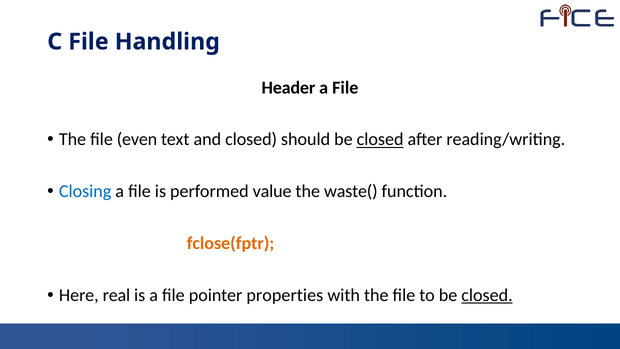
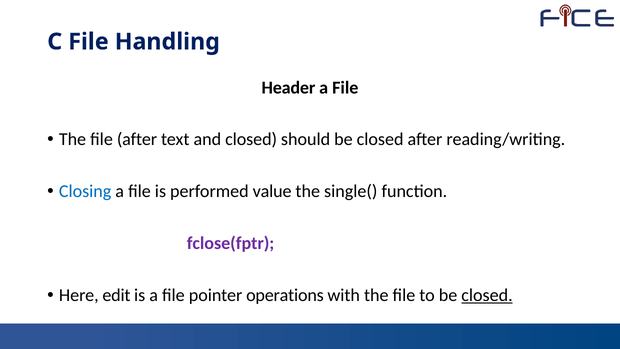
file even: even -> after
closed at (380, 139) underline: present -> none
waste(: waste( -> single(
fclose(fptr colour: orange -> purple
real: real -> edit
properties: properties -> operations
